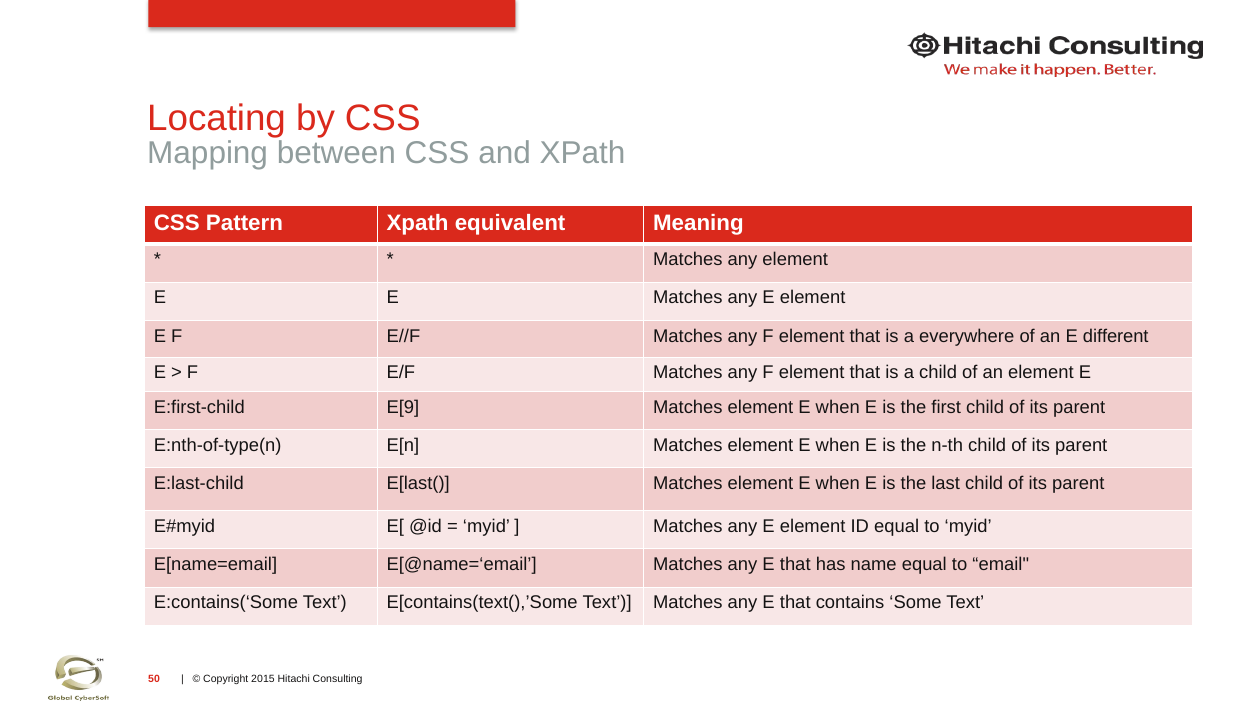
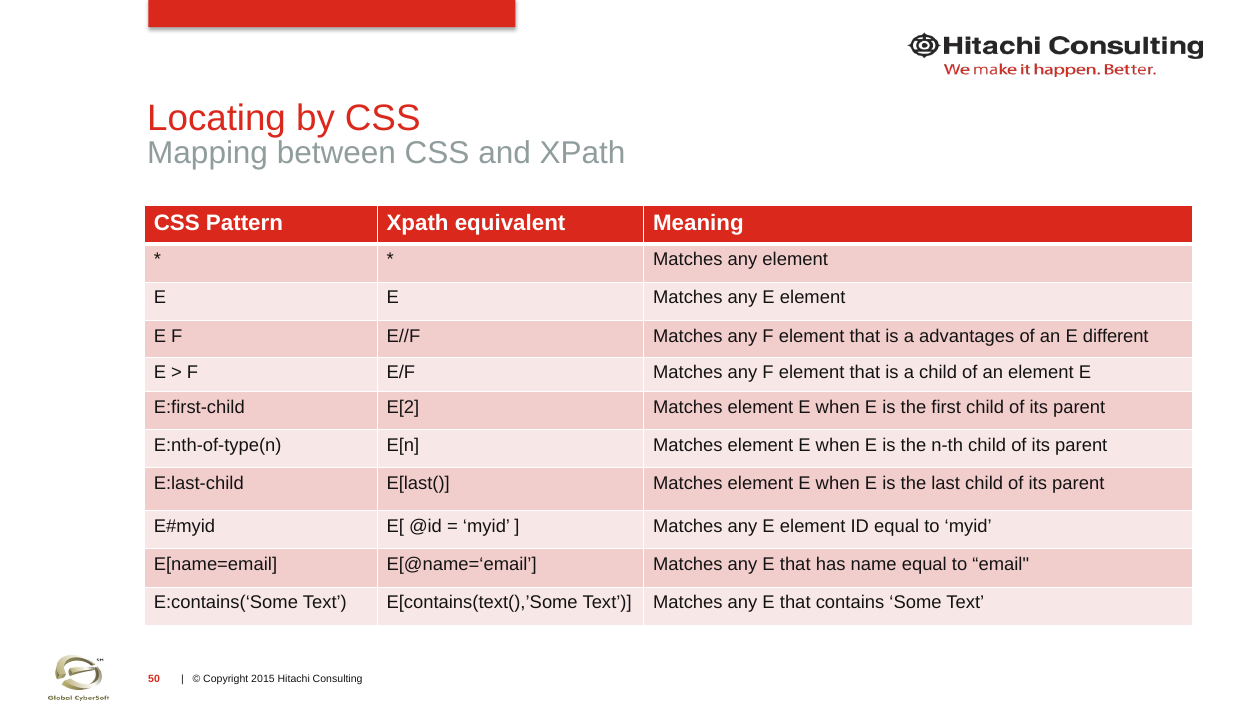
everywhere: everywhere -> advantages
E[9: E[9 -> E[2
